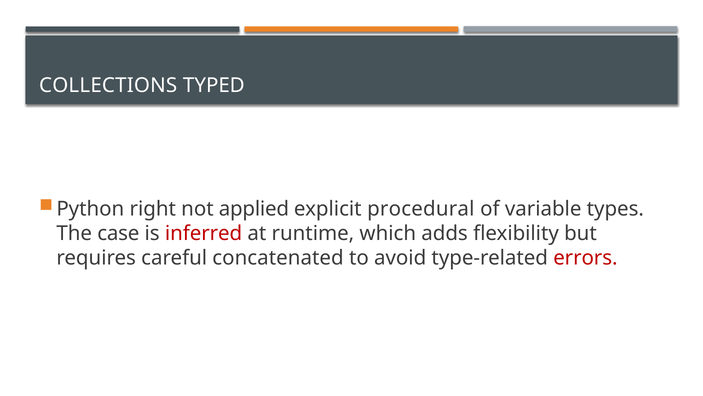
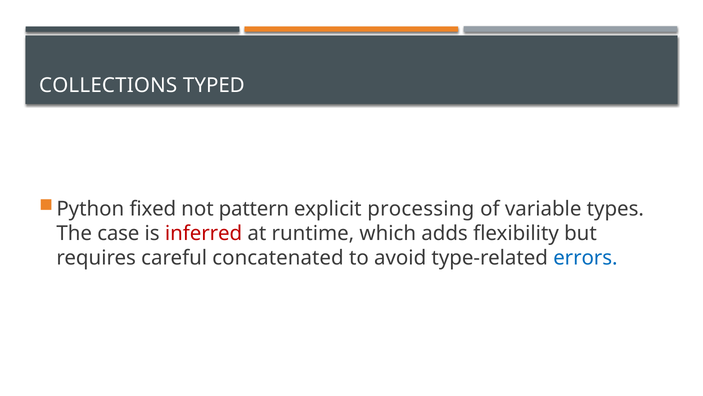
right: right -> fixed
applied: applied -> pattern
procedural: procedural -> processing
errors colour: red -> blue
